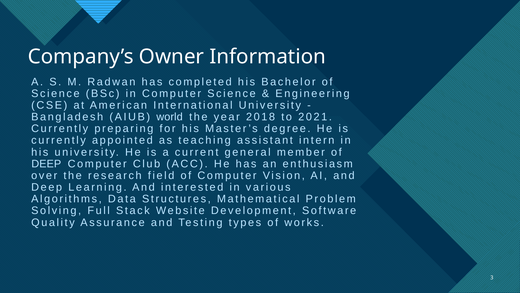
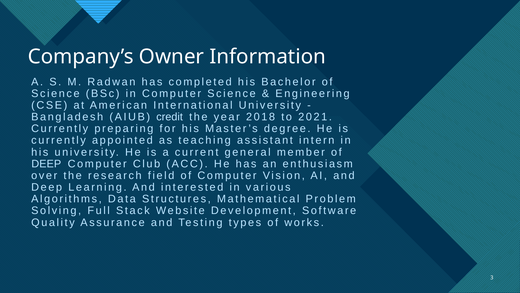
world: world -> credit
